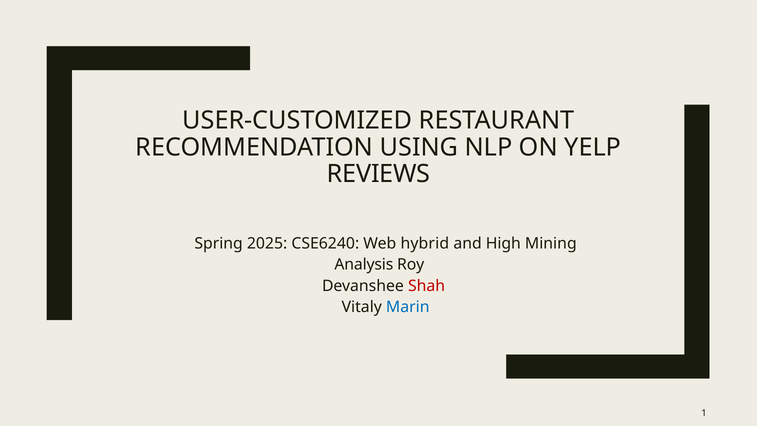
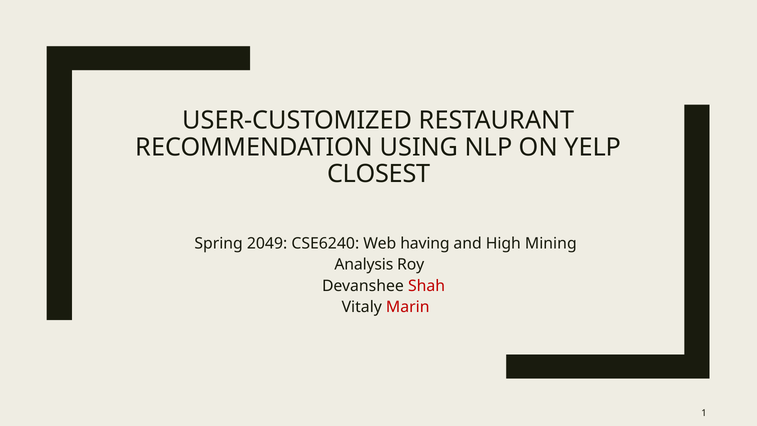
REVIEWS: REVIEWS -> CLOSEST
2025: 2025 -> 2049
hybrid: hybrid -> having
Marin colour: blue -> red
